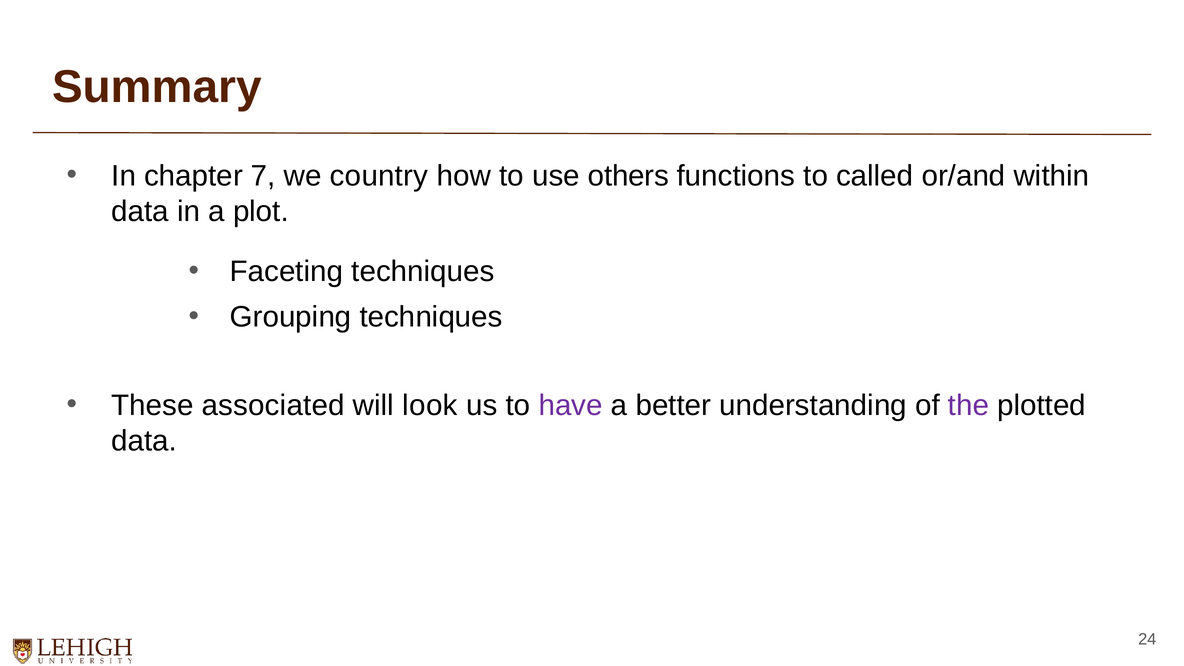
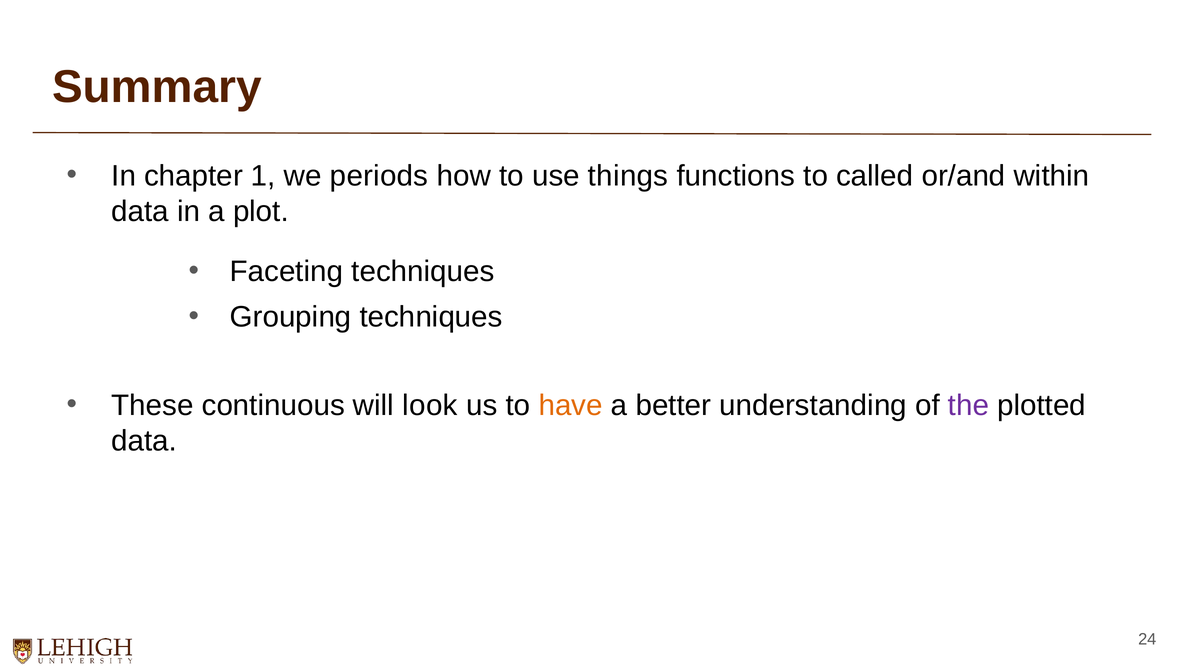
7: 7 -> 1
country: country -> periods
others: others -> things
associated: associated -> continuous
have colour: purple -> orange
